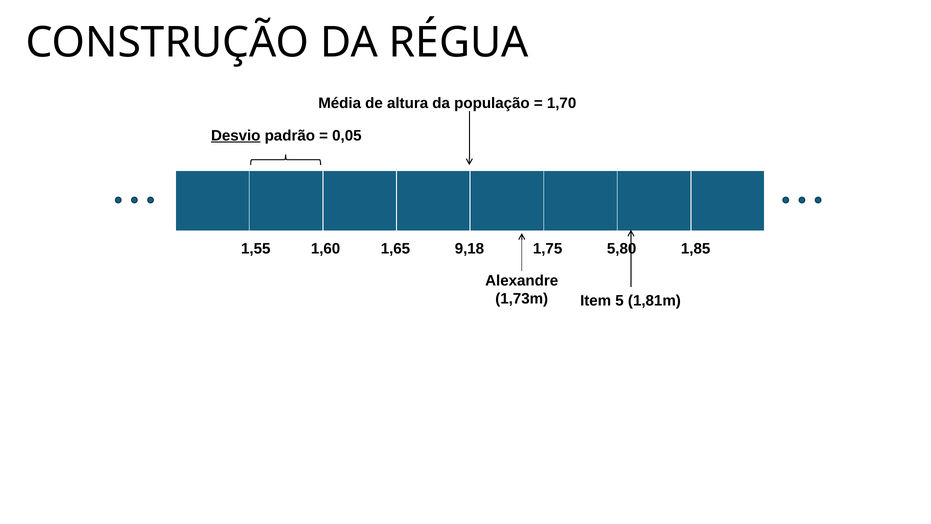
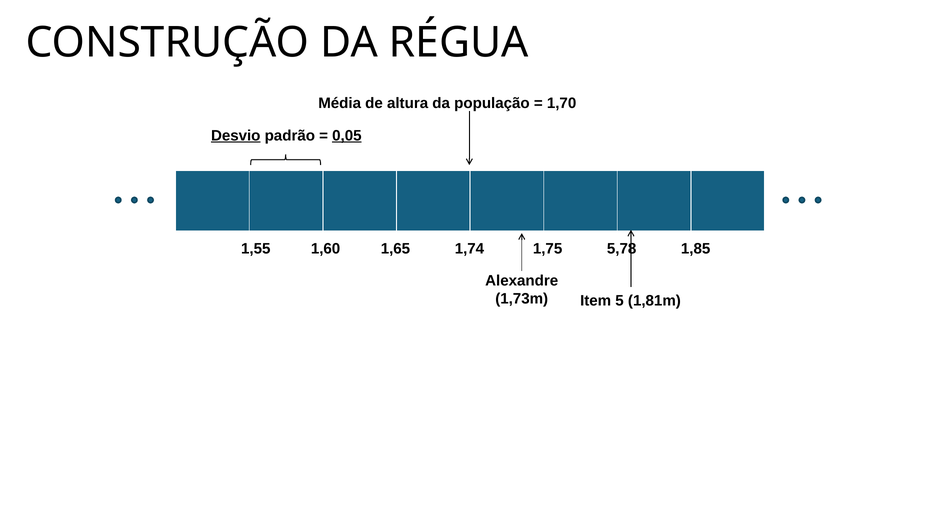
0,05 underline: none -> present
9,18: 9,18 -> 1,74
5,80: 5,80 -> 5,78
